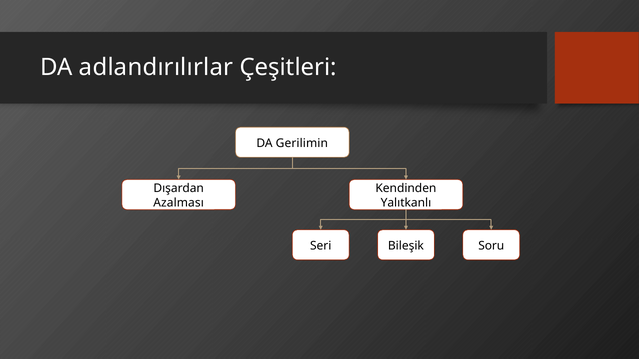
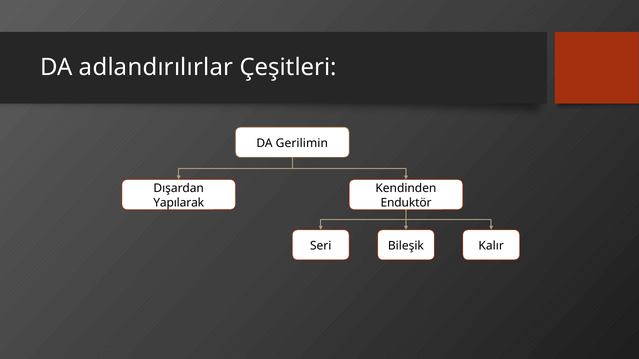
Azalması: Azalması -> Yapılarak
Yalıtkanlı: Yalıtkanlı -> Enduktör
Soru: Soru -> Kalır
